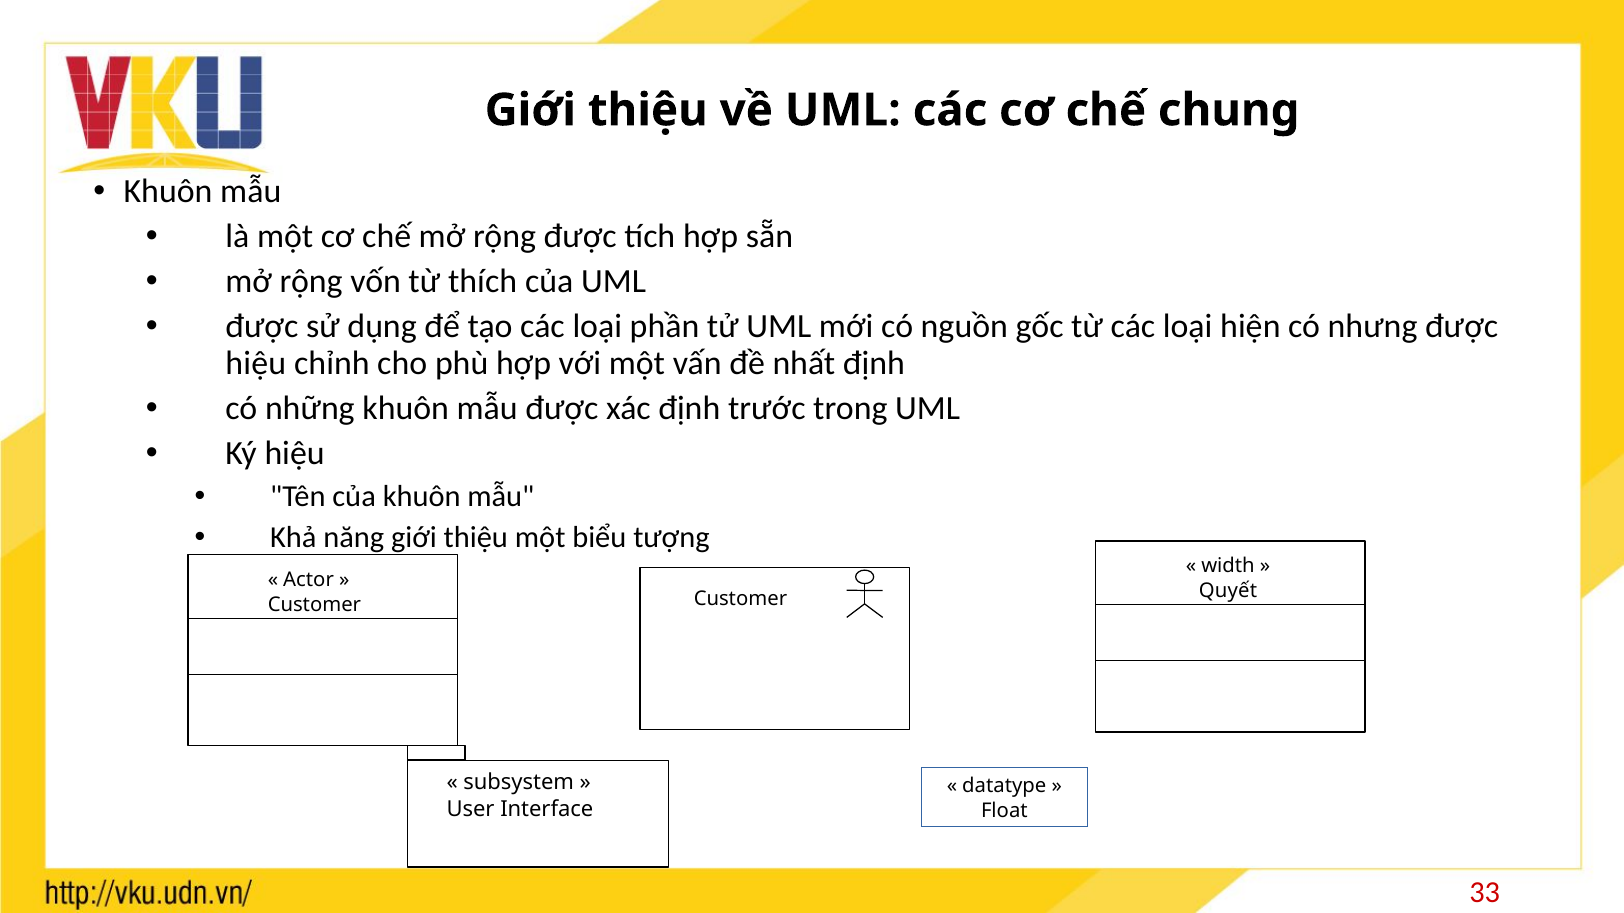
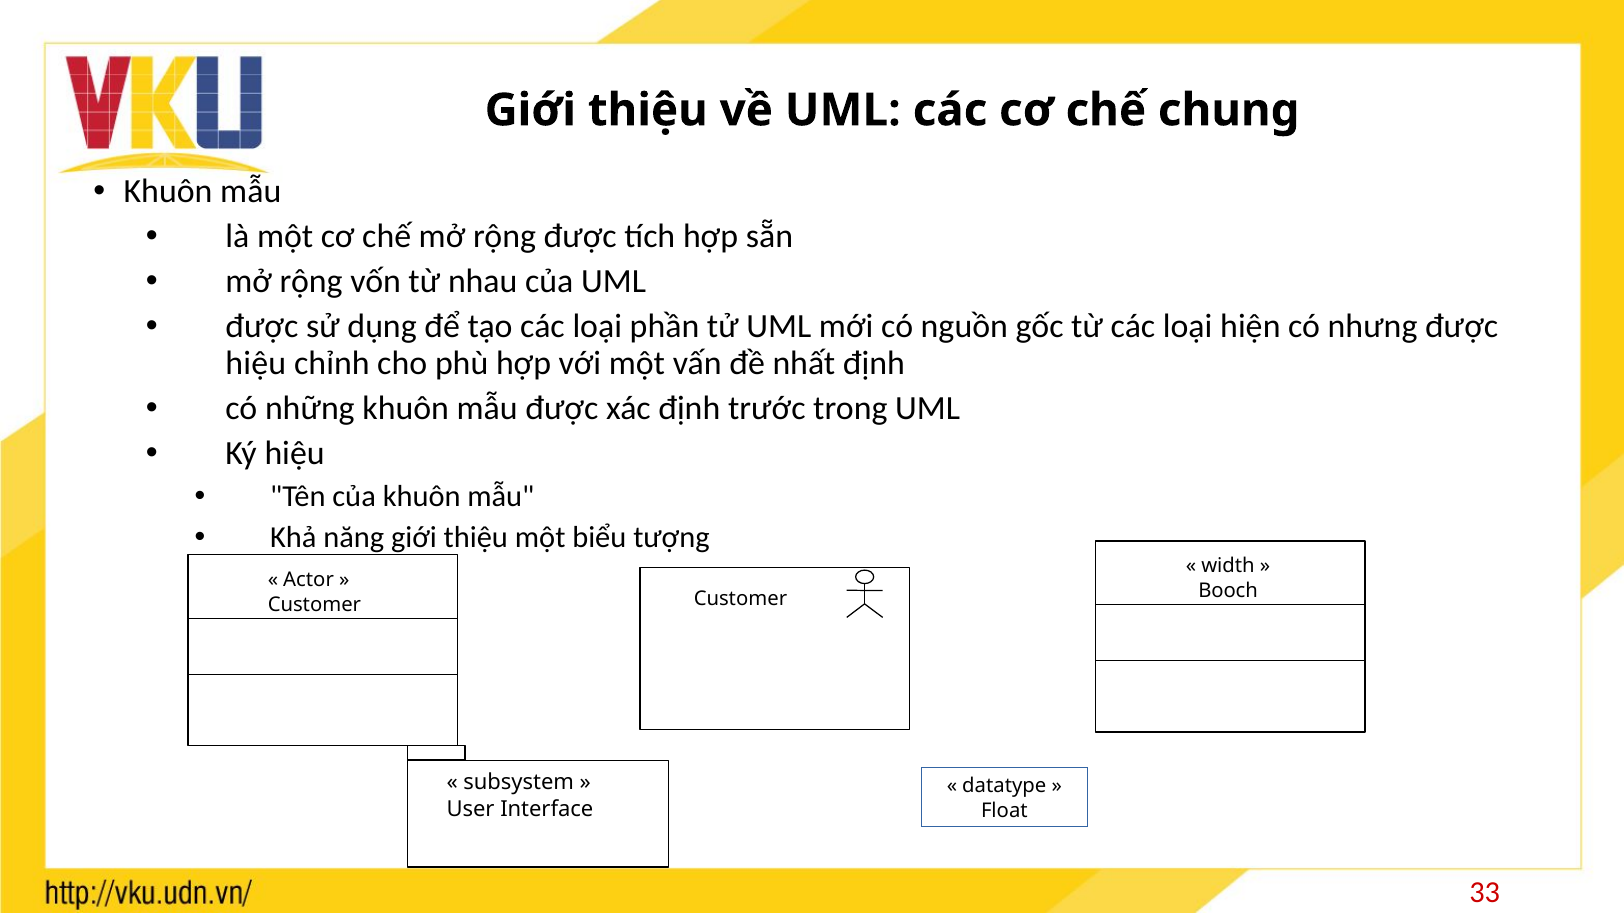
thích: thích -> nhau
Quyết: Quyết -> Booch
